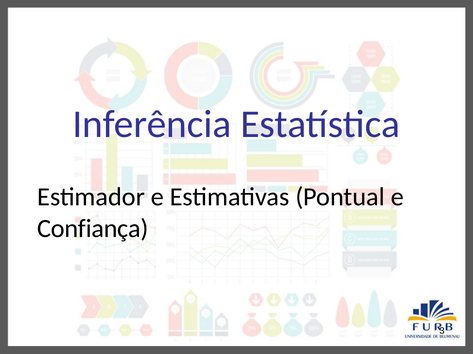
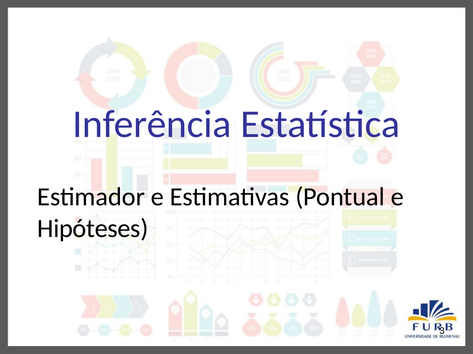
Confiança: Confiança -> Hipóteses
